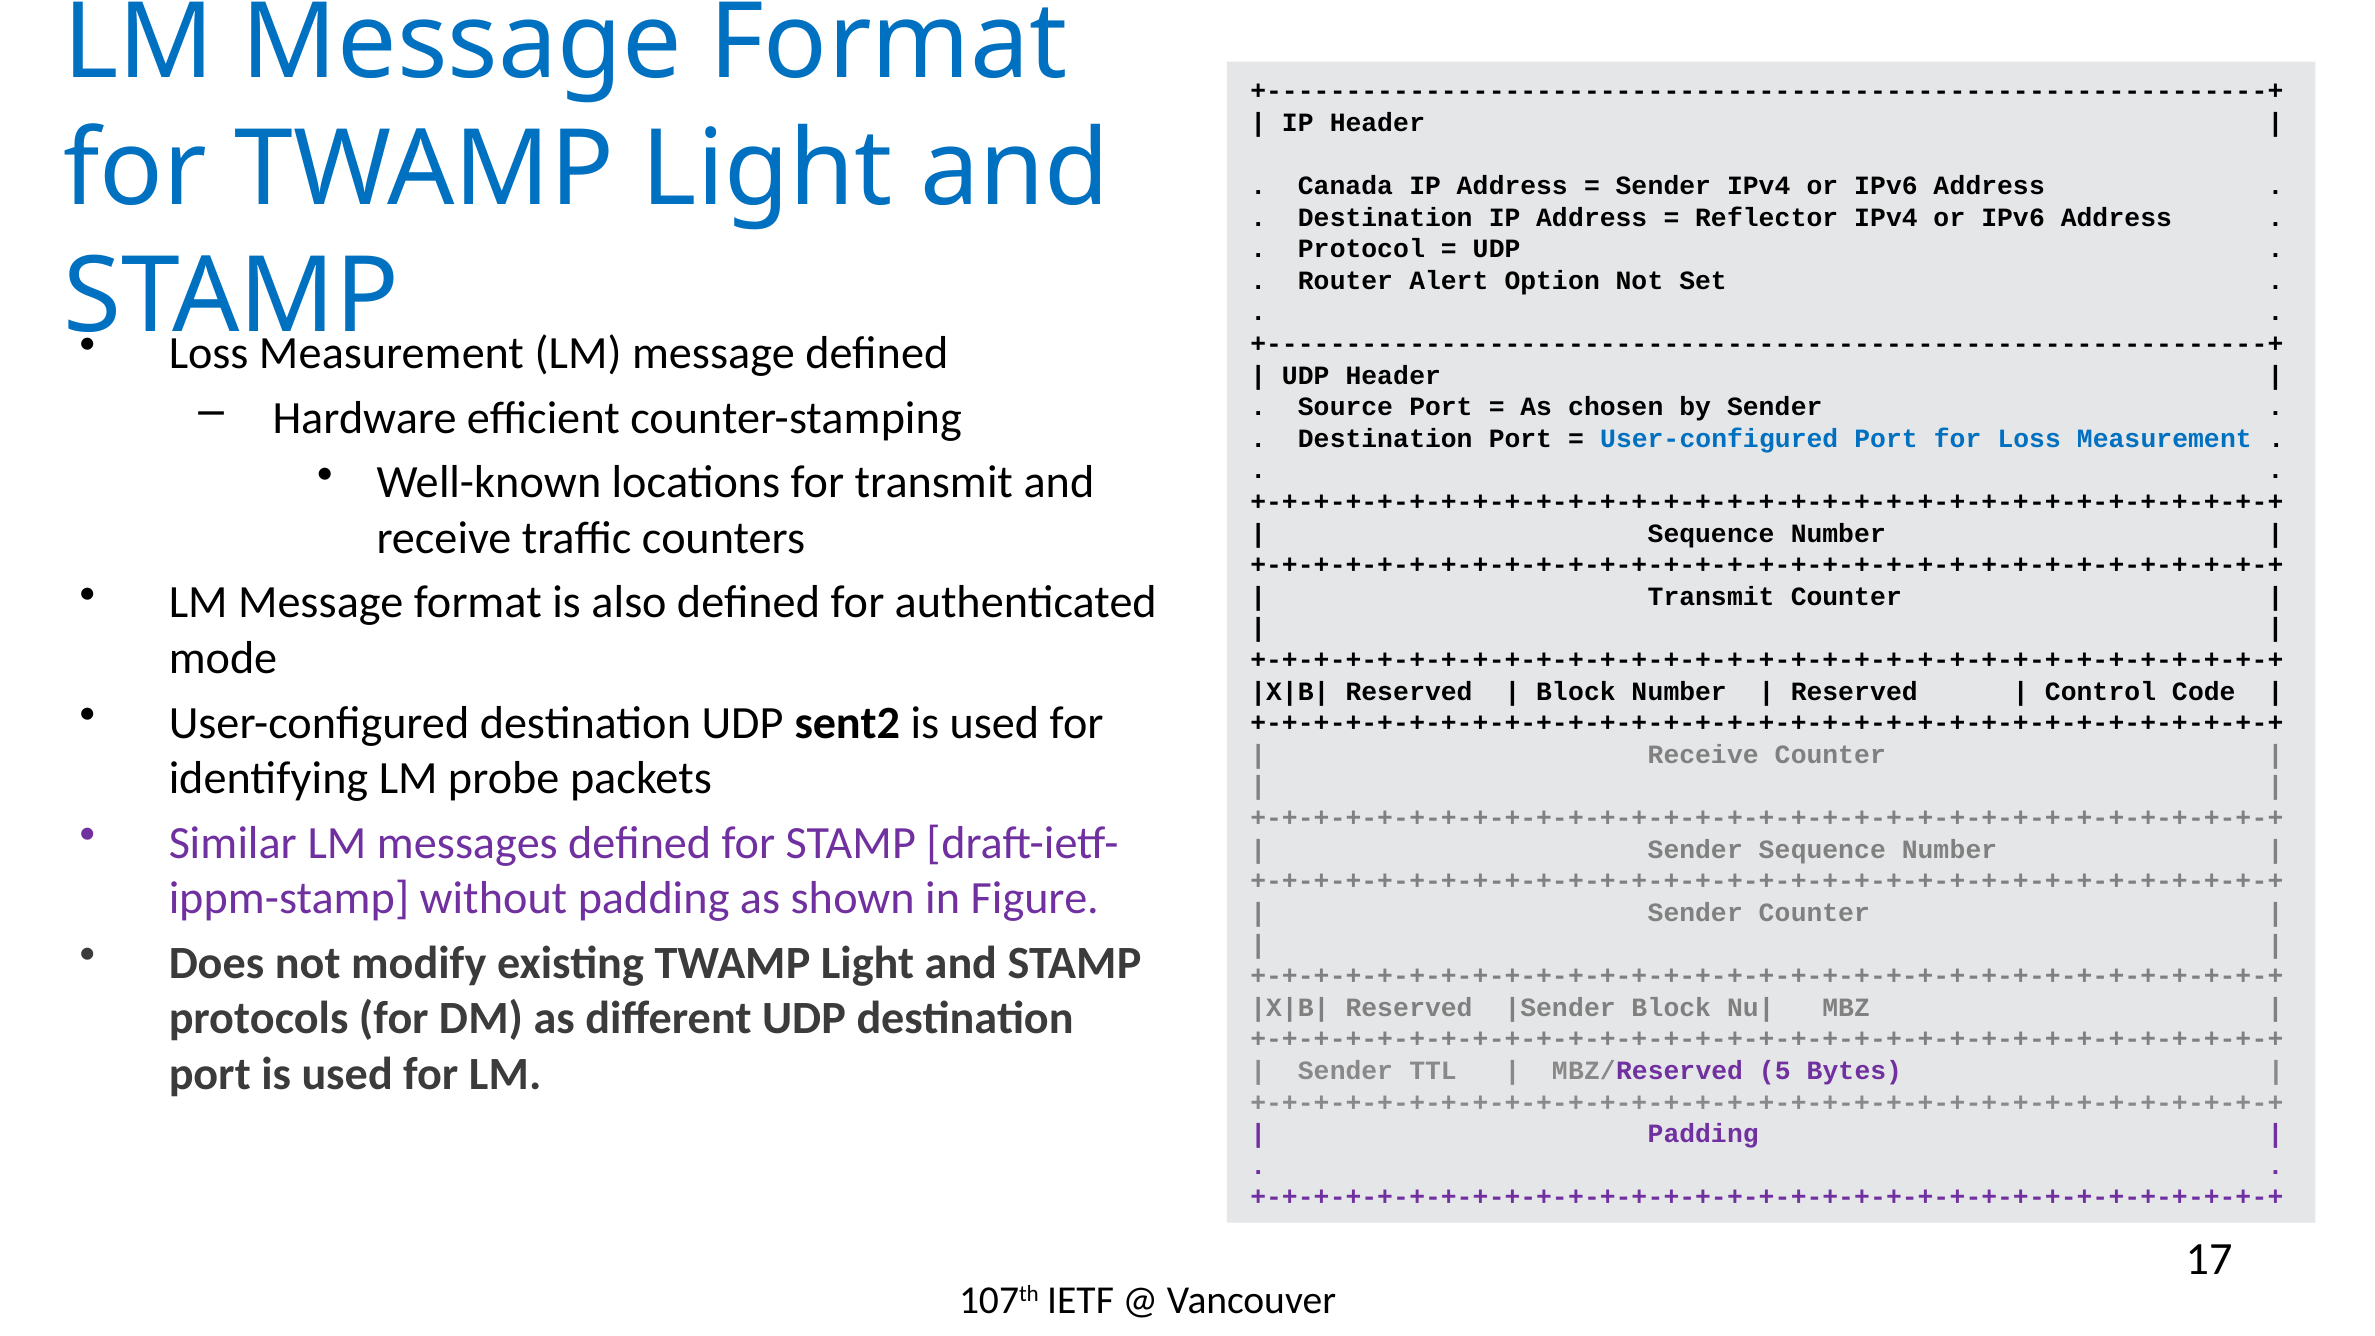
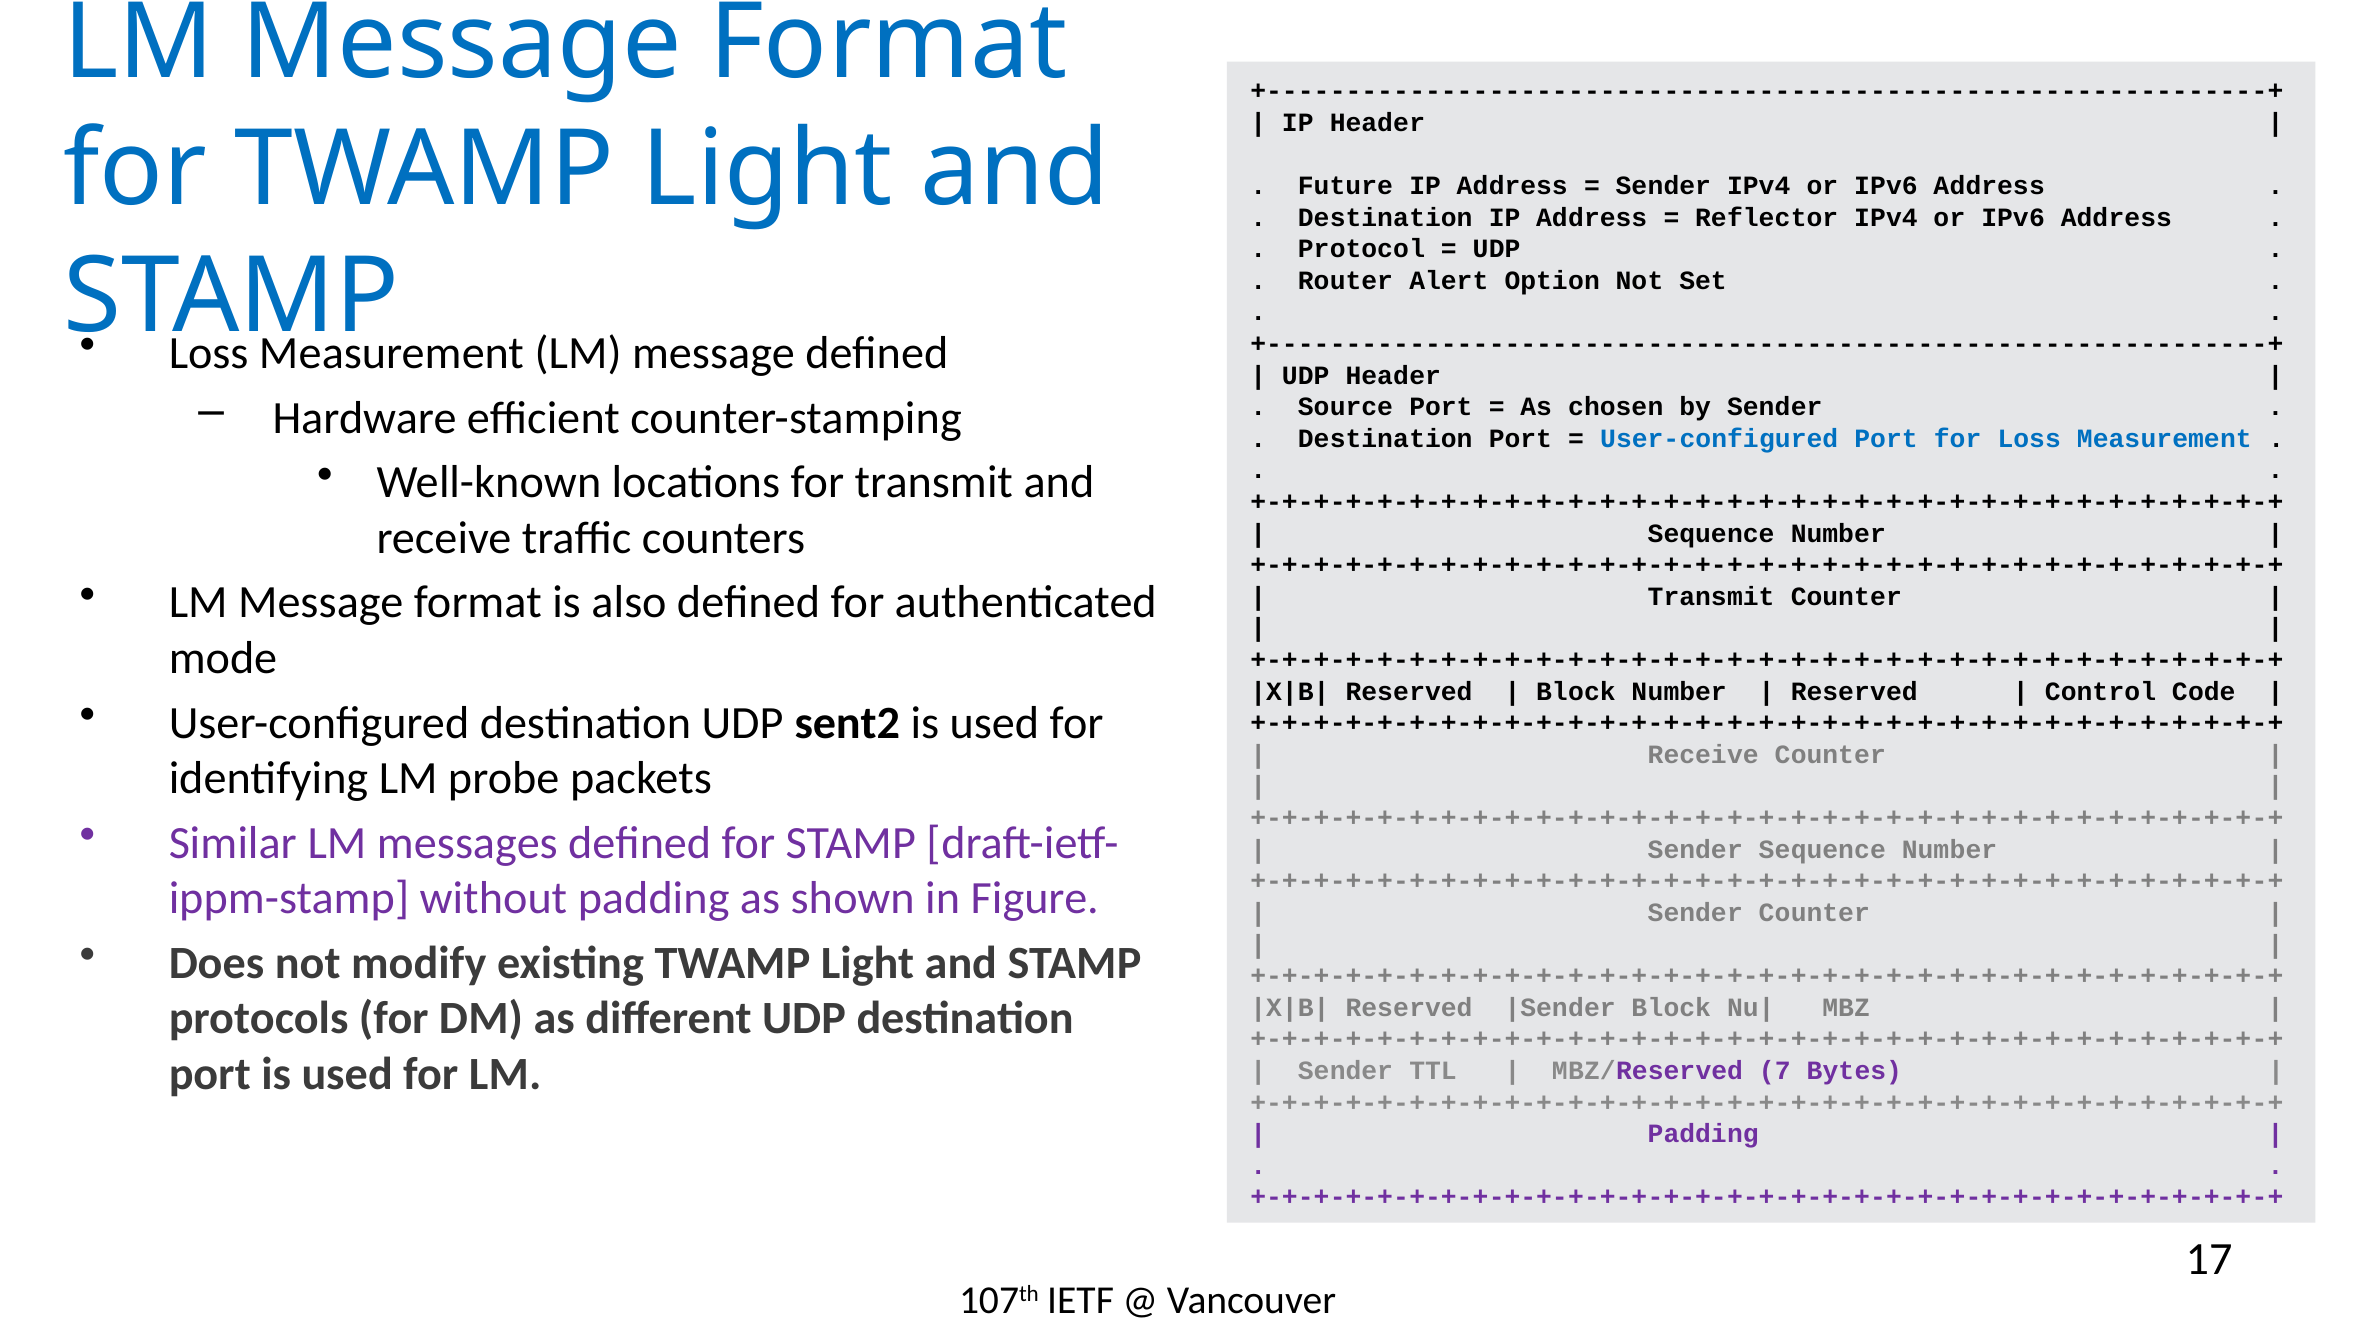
Canada: Canada -> Future
5: 5 -> 7
